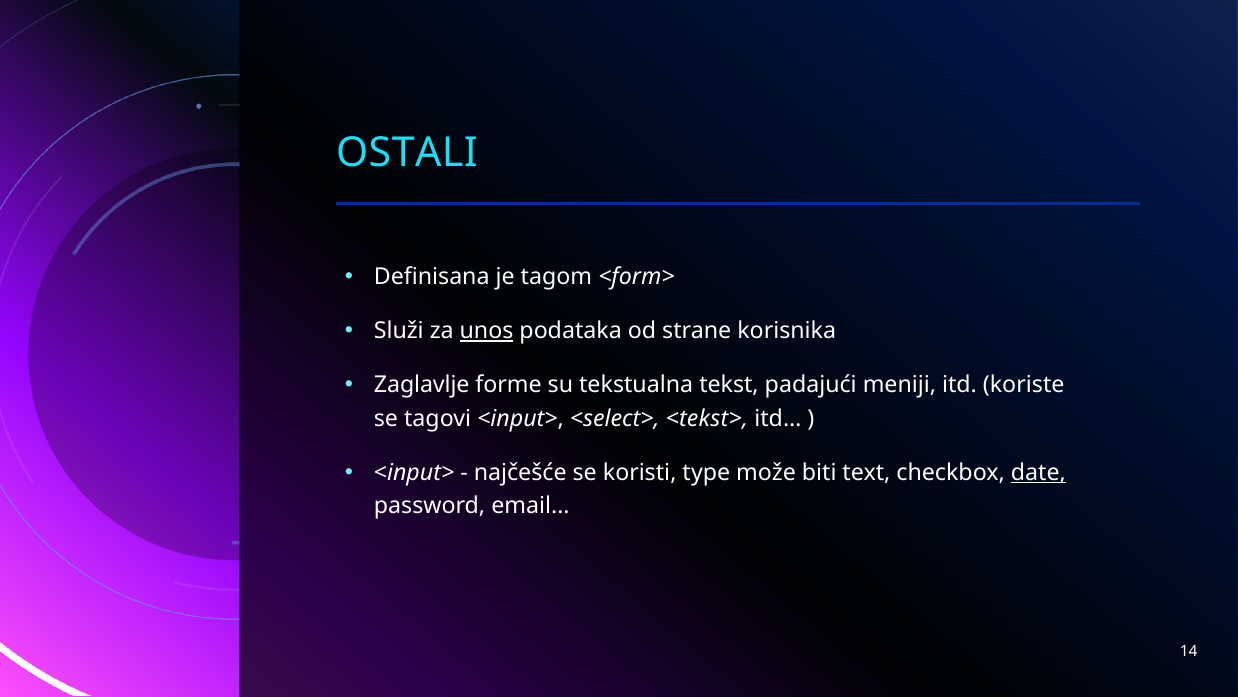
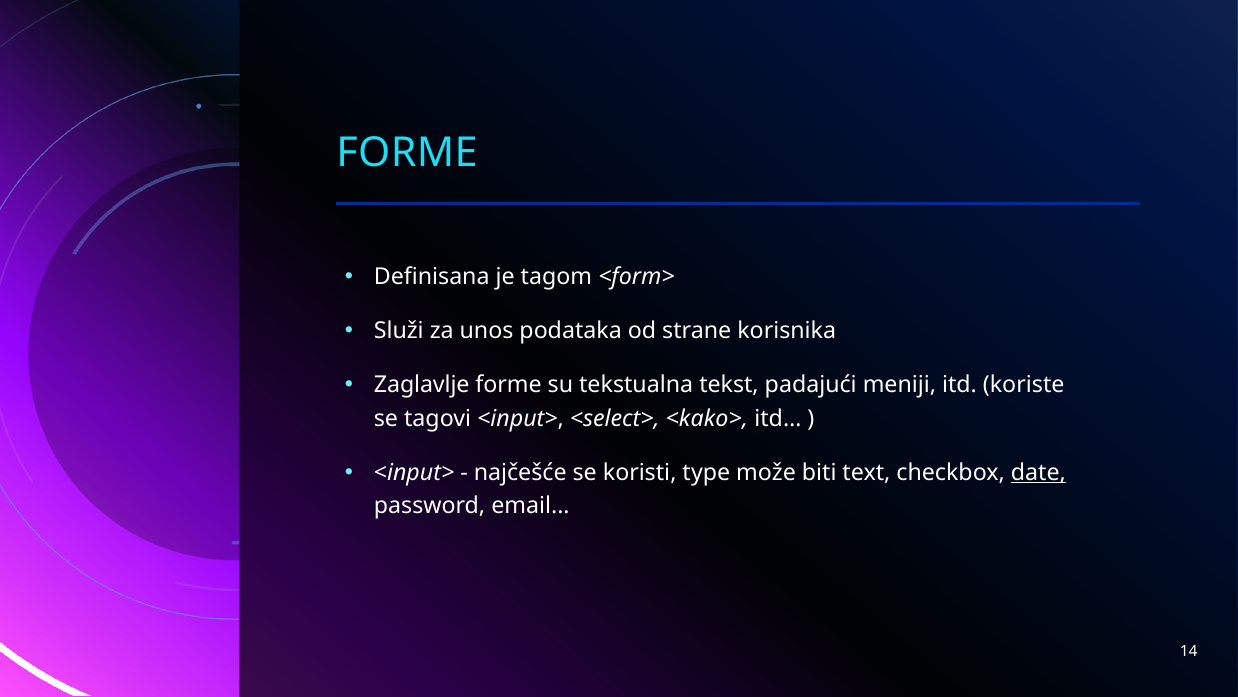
OSTALI at (407, 152): OSTALI -> FORME
unos underline: present -> none
<tekst>: <tekst> -> <kako>
